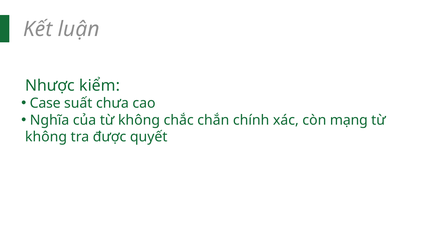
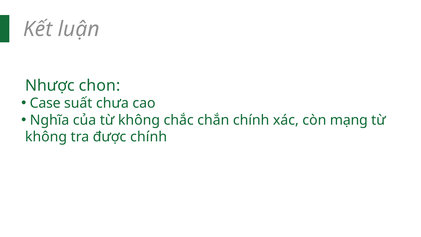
kiểm: kiểm -> chon
được quyết: quyết -> chính
